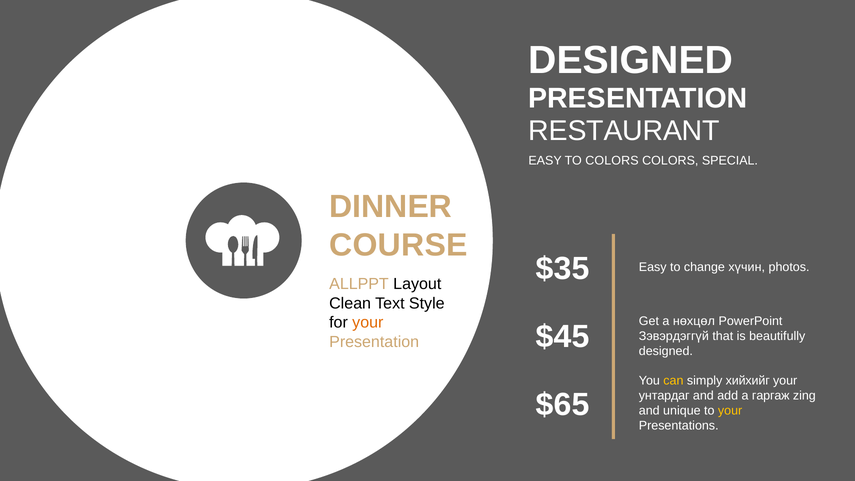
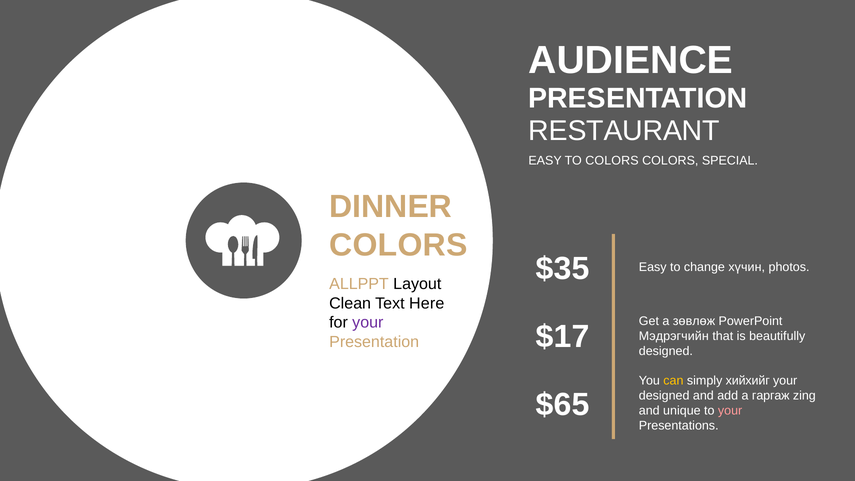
DESIGNED at (631, 60): DESIGNED -> AUDIENCE
COURSE at (398, 245): COURSE -> COLORS
Style: Style -> Here
your at (368, 323) colour: orange -> purple
нөхцөл: нөхцөл -> зөвлөж
$45: $45 -> $17
Зэвэрдэггүй: Зэвэрдэггүй -> Мэдрэгчийн
унтардаг at (664, 396): унтардаг -> designed
your at (730, 411) colour: yellow -> pink
